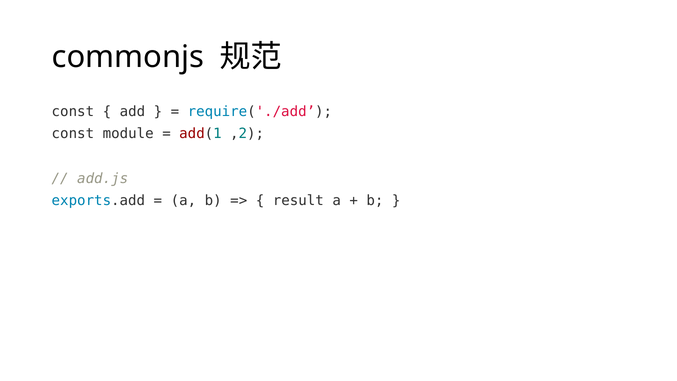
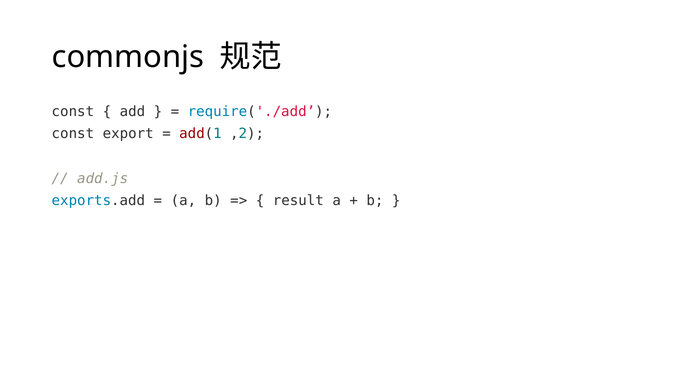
module: module -> export
